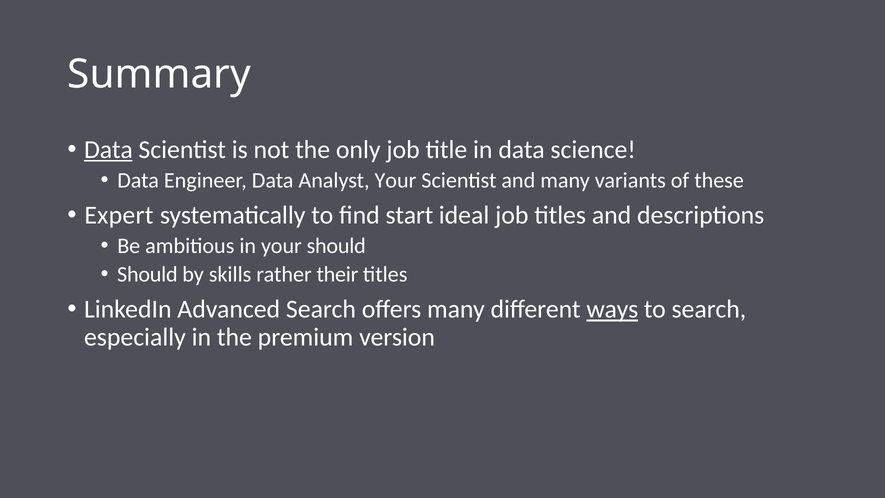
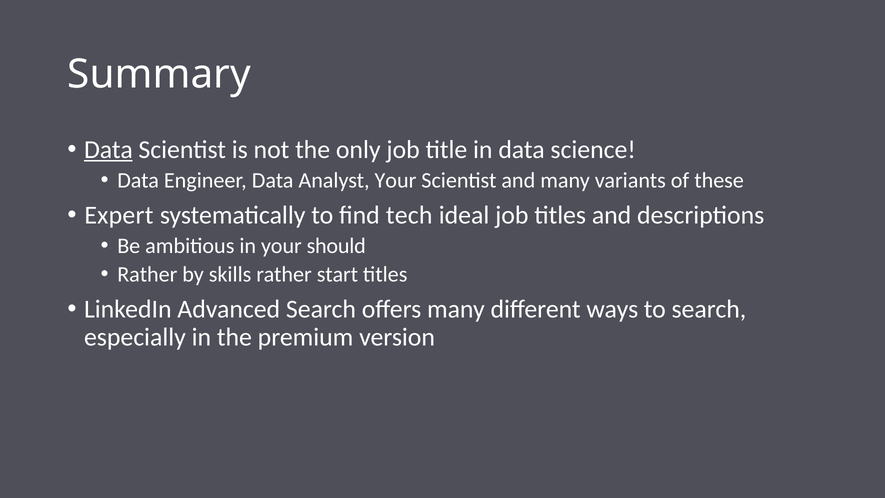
start: start -> tech
Should at (147, 274): Should -> Rather
their: their -> start
ways underline: present -> none
